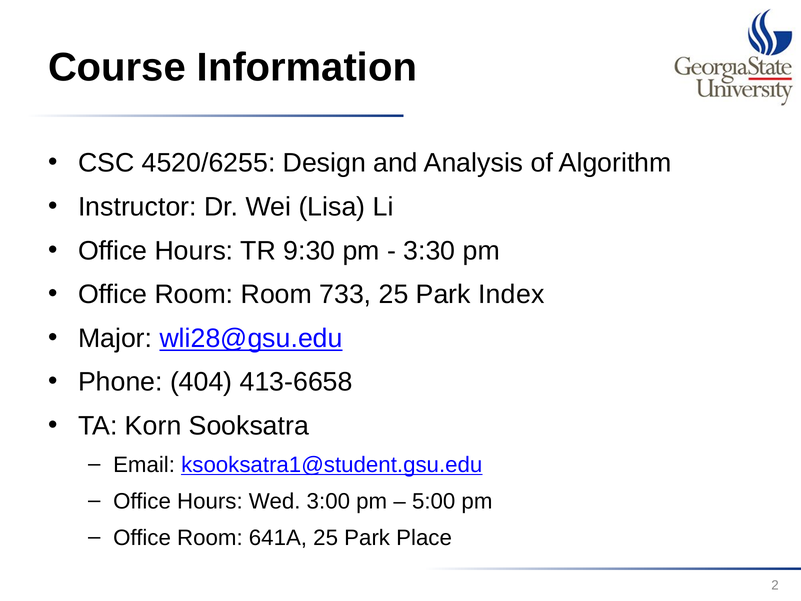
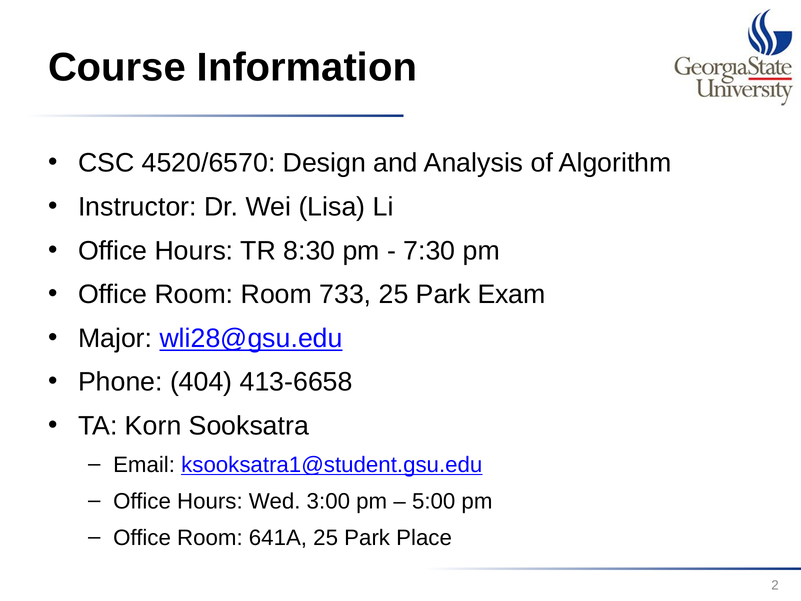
4520/6255: 4520/6255 -> 4520/6570
9:30: 9:30 -> 8:30
3:30: 3:30 -> 7:30
Index: Index -> Exam
